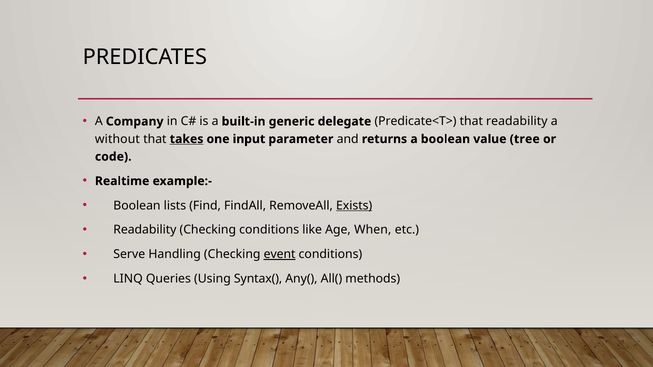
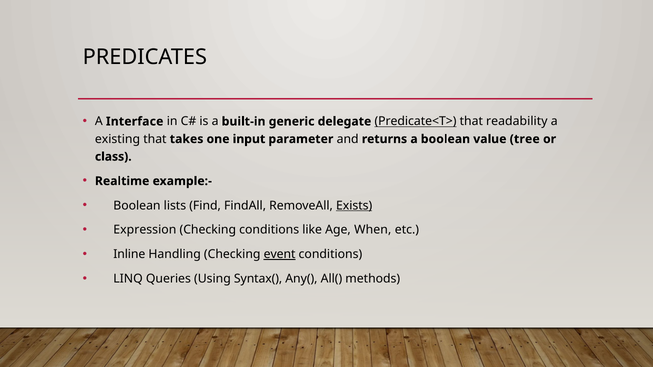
Company: Company -> Interface
Predicate<T> underline: none -> present
without: without -> existing
takes underline: present -> none
code: code -> class
Readability at (145, 230): Readability -> Expression
Serve: Serve -> Inline
